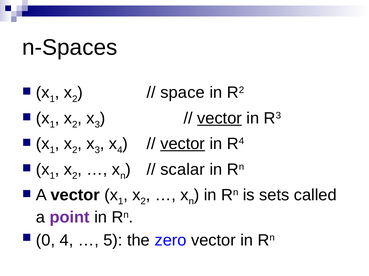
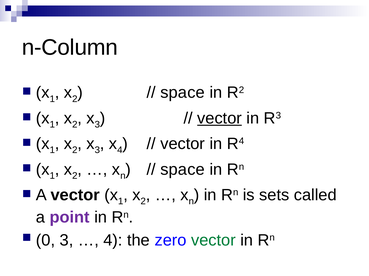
n-Spaces: n-Spaces -> n-Column
vector at (183, 144) underline: present -> none
scalar at (183, 170): scalar -> space
0 4: 4 -> 3
5 at (113, 241): 5 -> 4
vector at (213, 241) colour: black -> green
